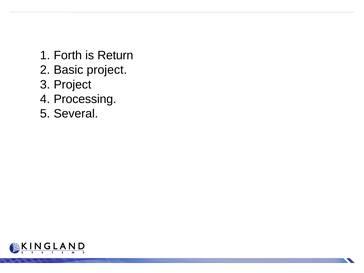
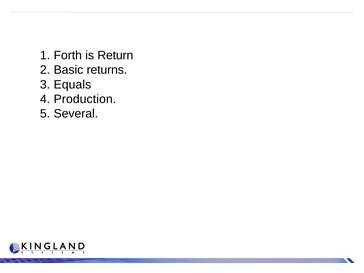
Basic project: project -> returns
Project at (72, 85): Project -> Equals
Processing: Processing -> Production
